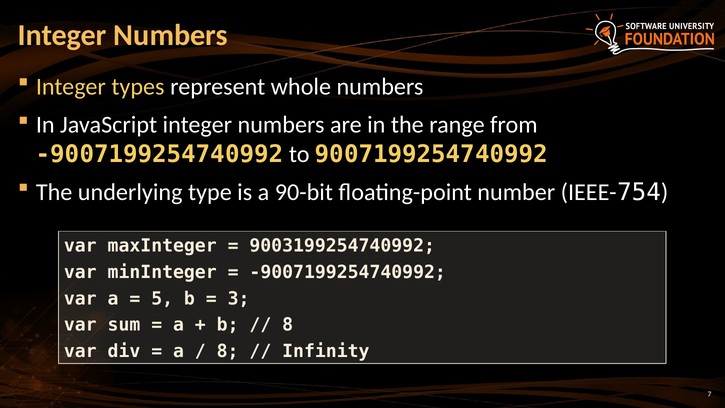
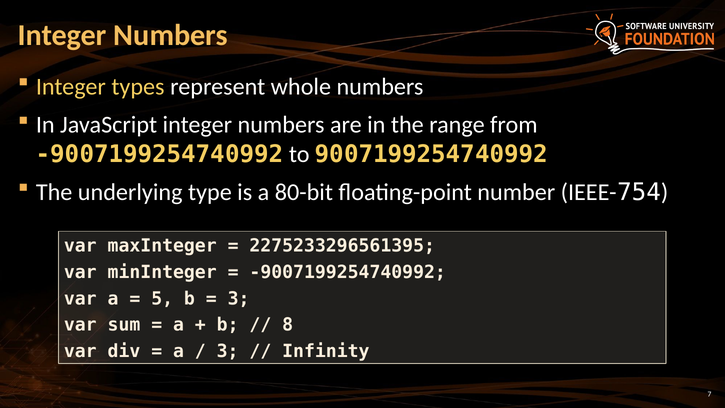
90-bit: 90-bit -> 80-bit
9003199254740992: 9003199254740992 -> 2275233296561395
8 at (228, 351): 8 -> 3
